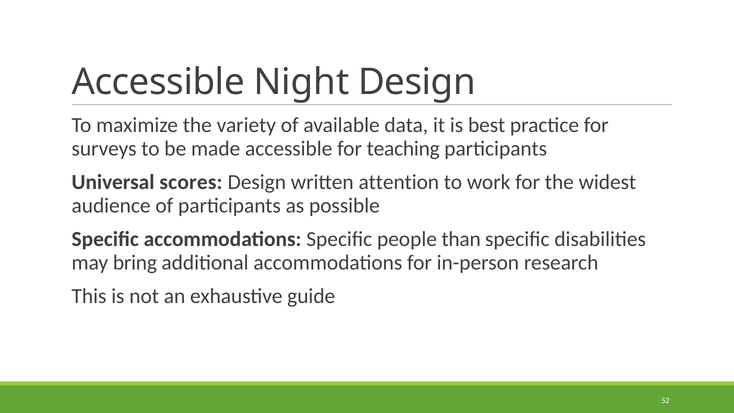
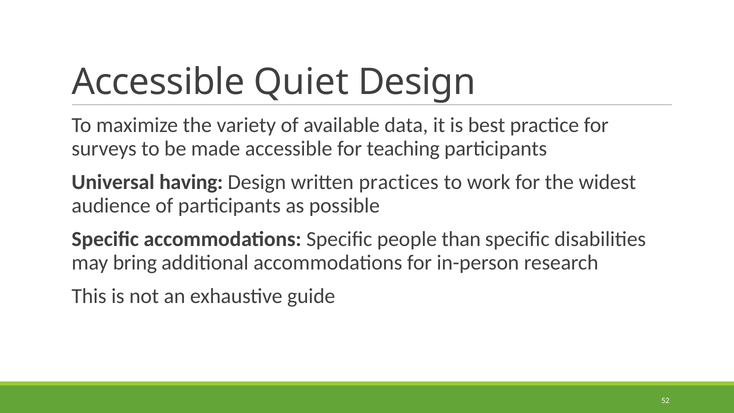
Night: Night -> Quiet
scores: scores -> having
attention: attention -> practices
